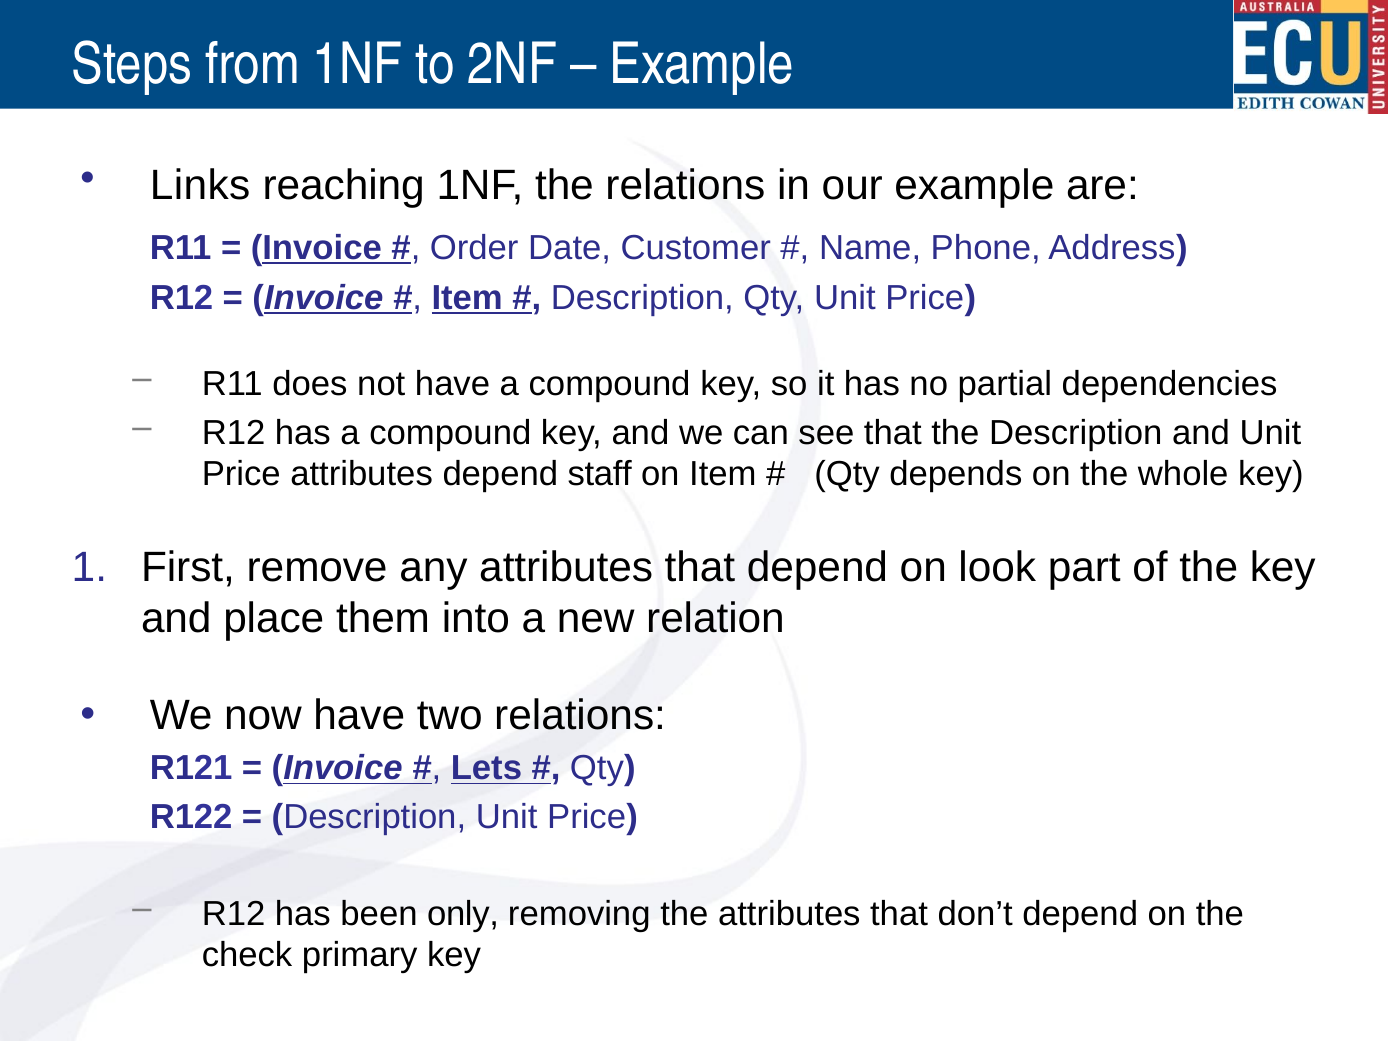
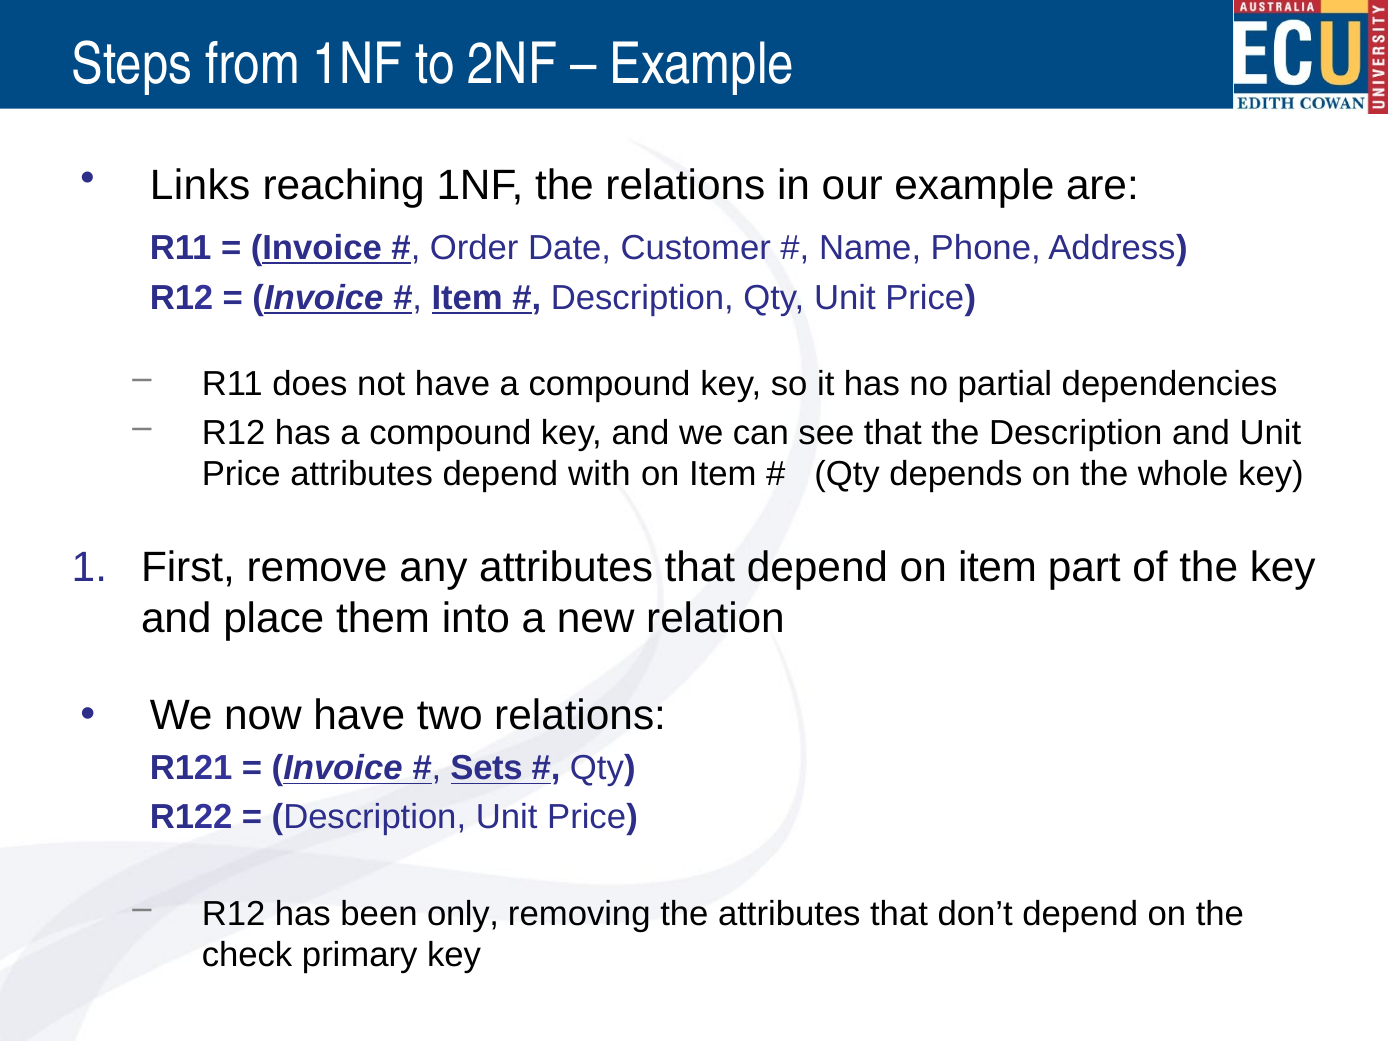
staff: staff -> with
depend on look: look -> item
Lets: Lets -> Sets
